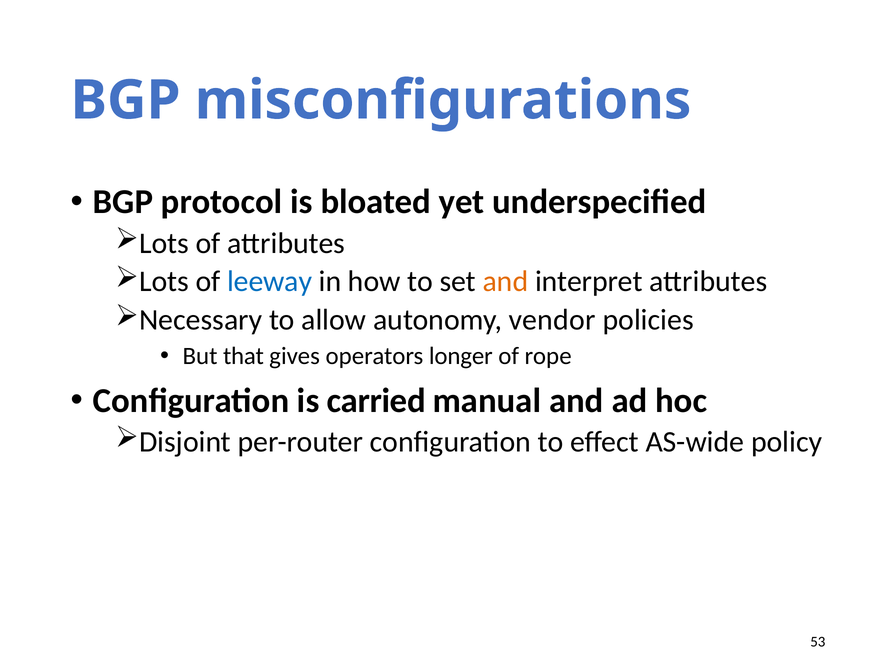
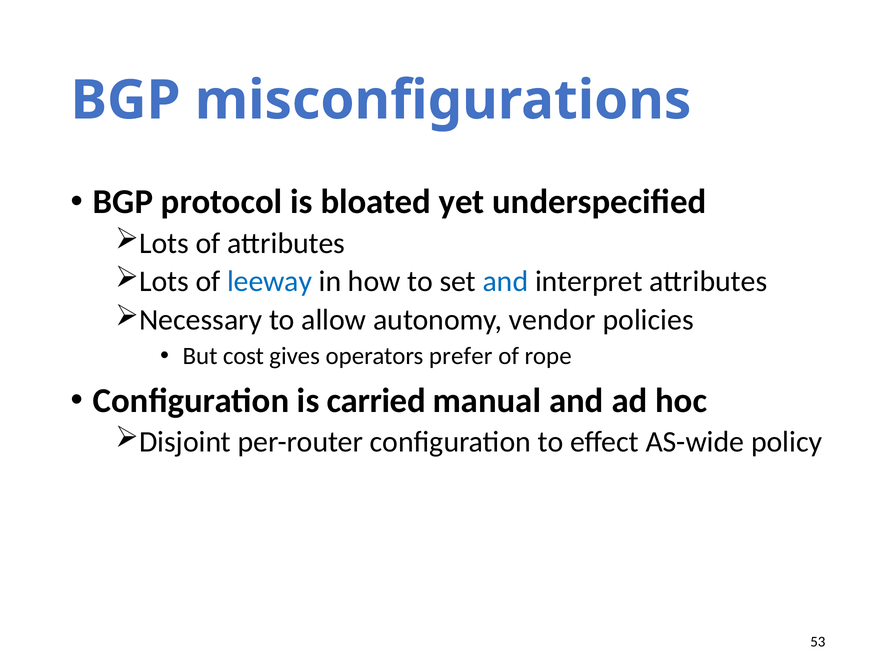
and at (505, 282) colour: orange -> blue
that: that -> cost
longer: longer -> prefer
